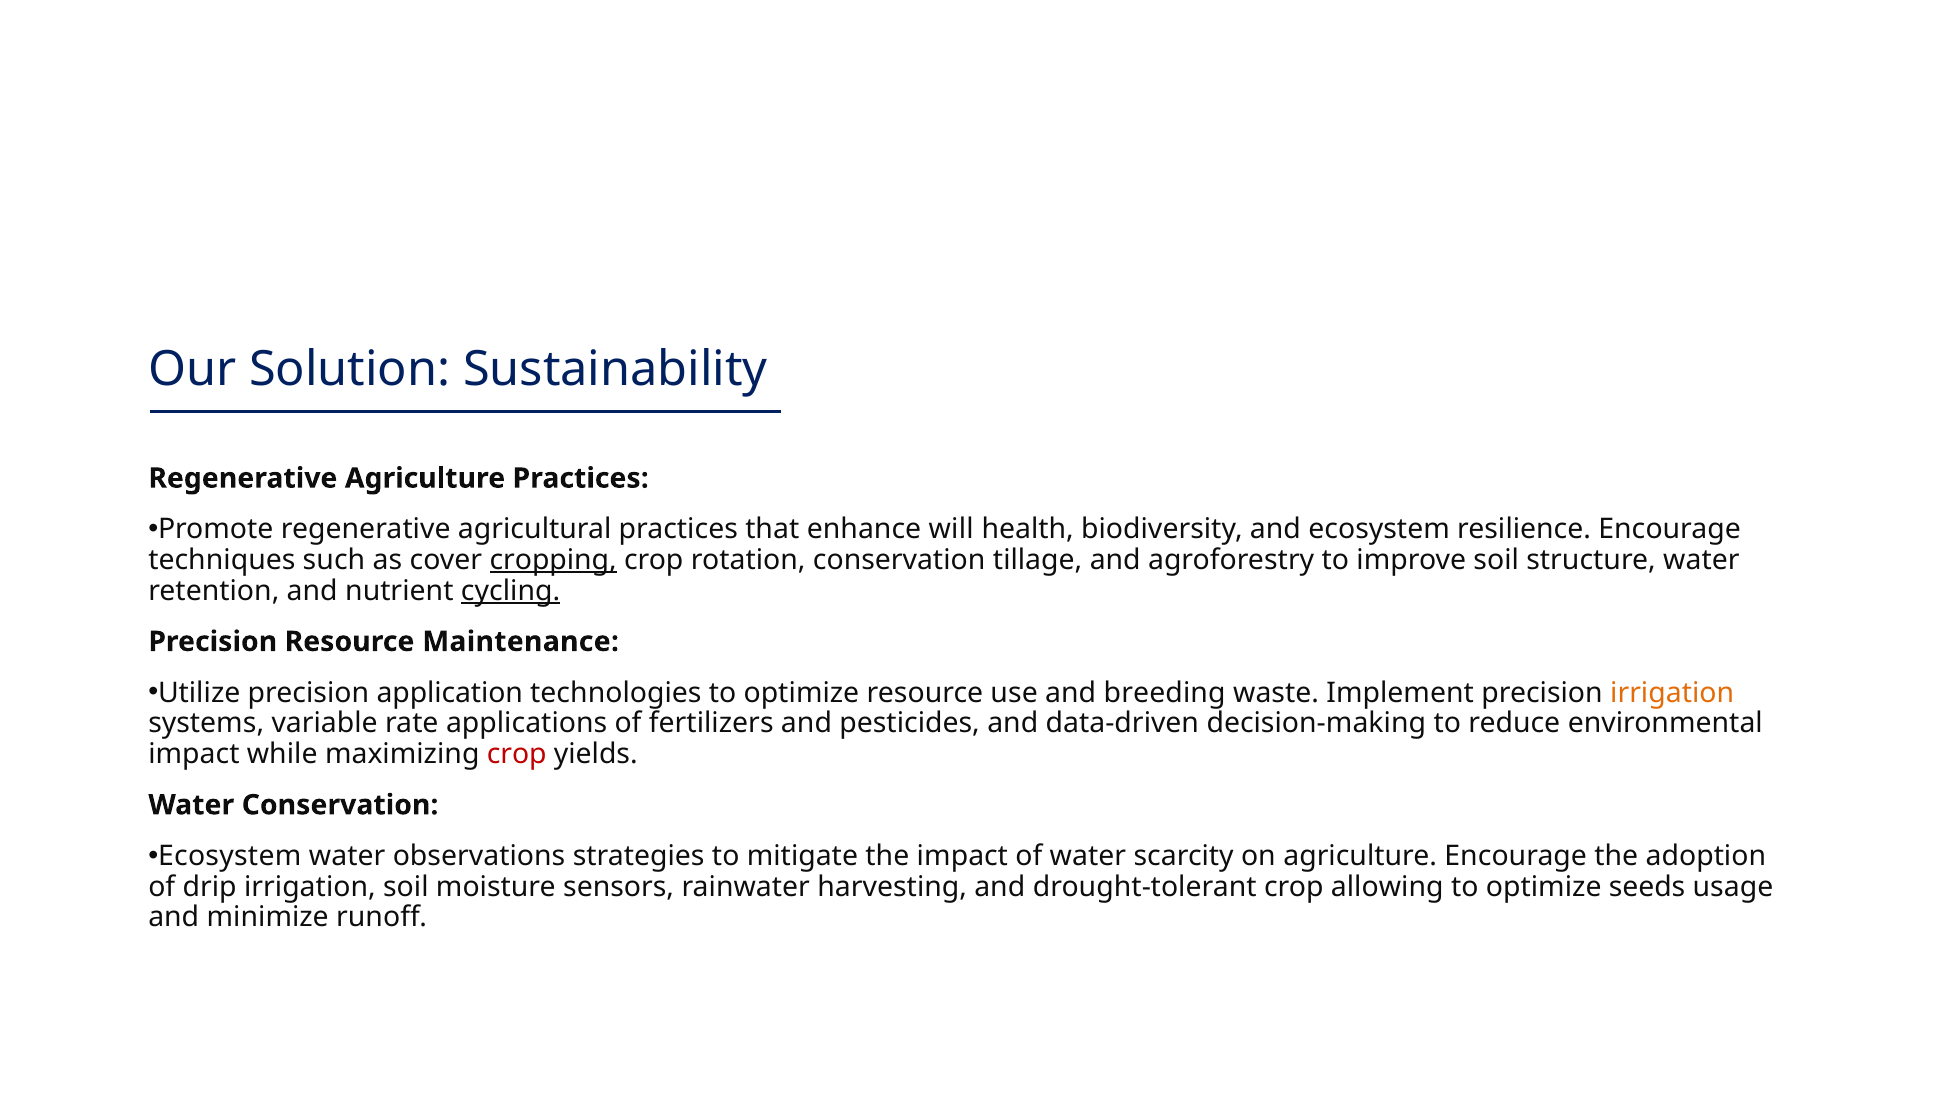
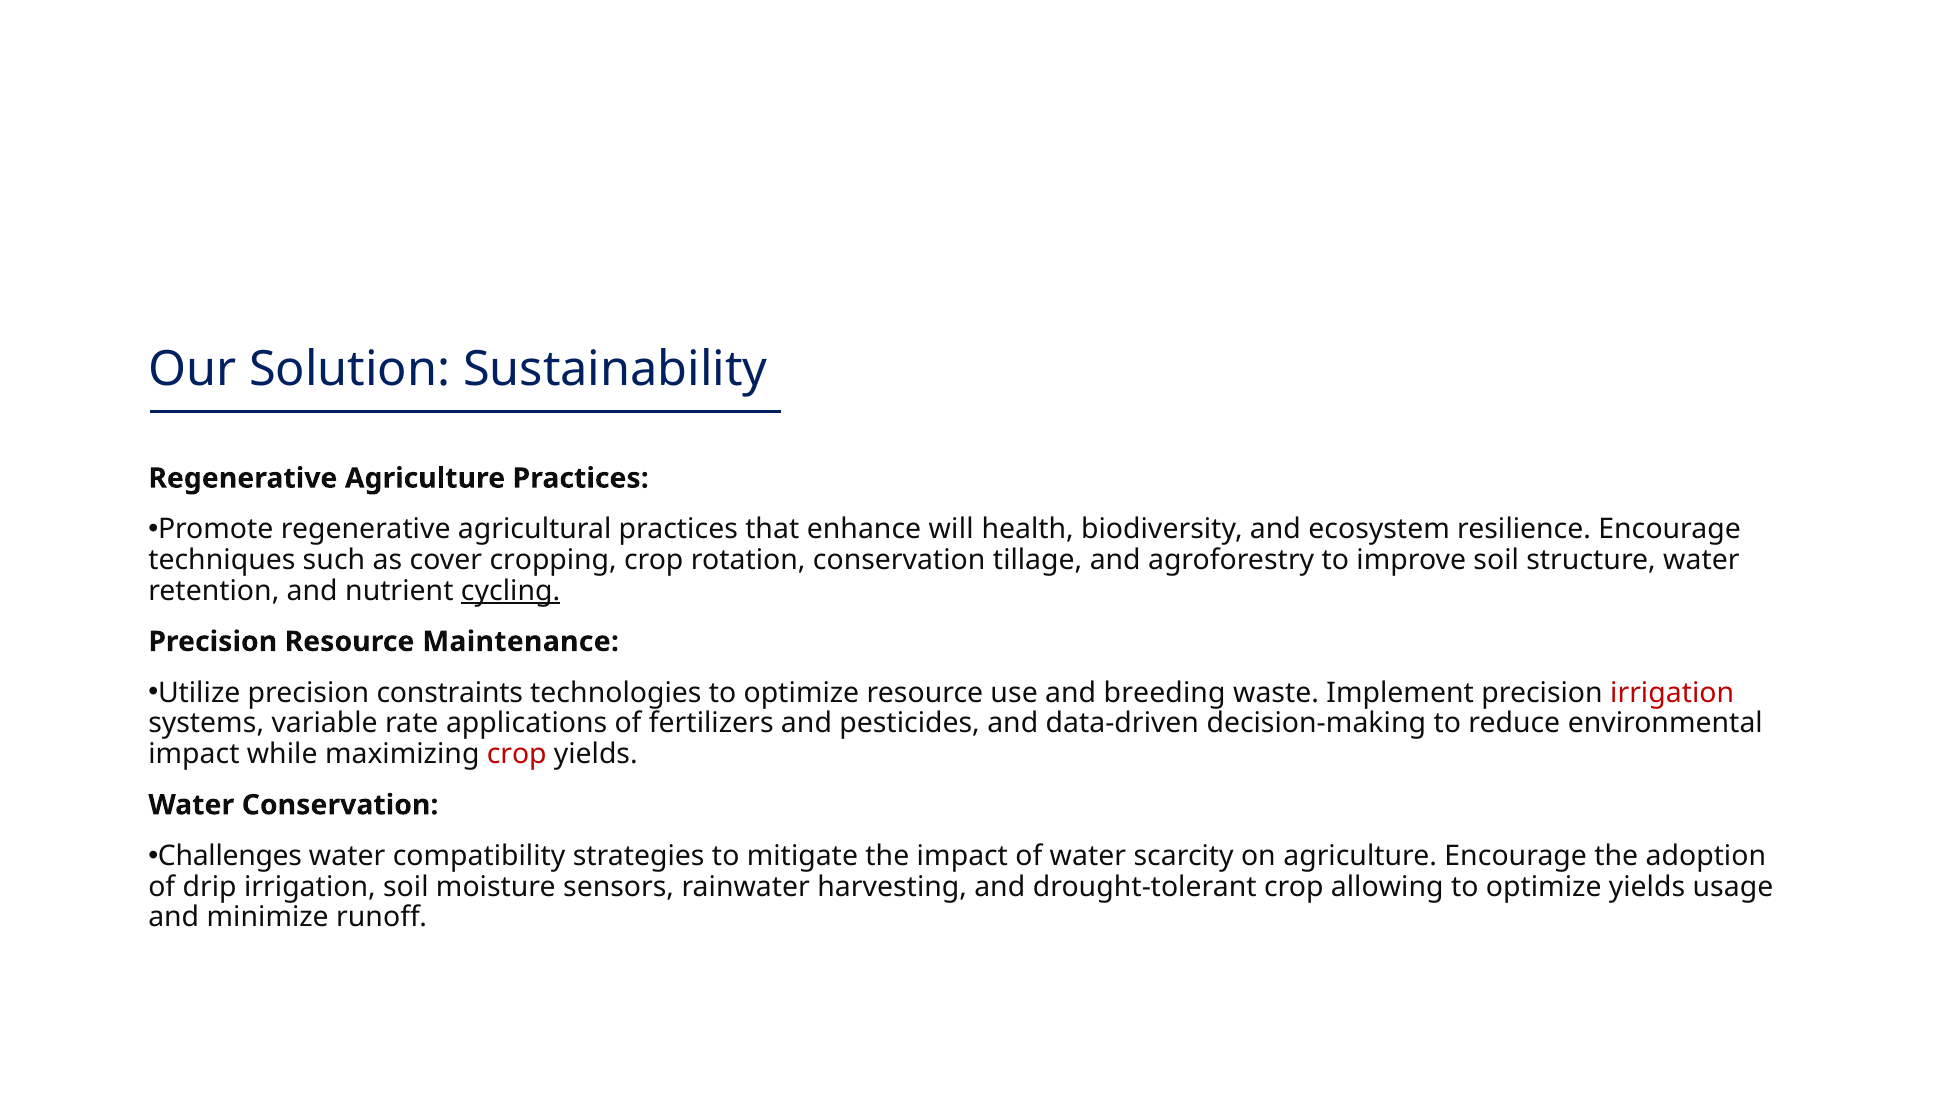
cropping underline: present -> none
application: application -> constraints
irrigation at (1672, 692) colour: orange -> red
Ecosystem at (230, 856): Ecosystem -> Challenges
observations: observations -> compatibility
optimize seeds: seeds -> yields
